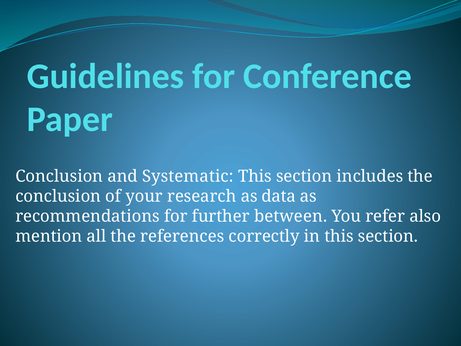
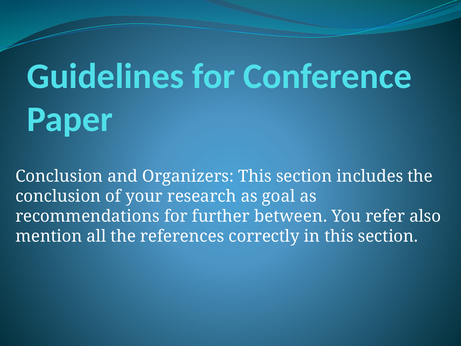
Systematic: Systematic -> Organizers
data: data -> goal
